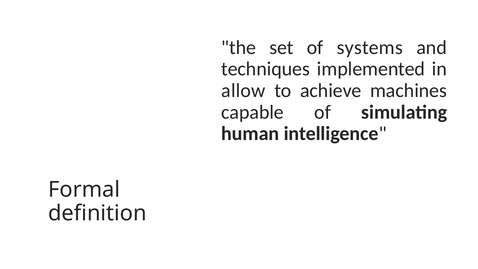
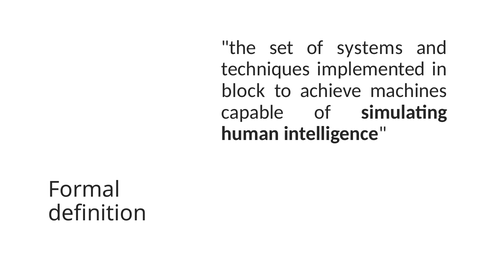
allow: allow -> block
